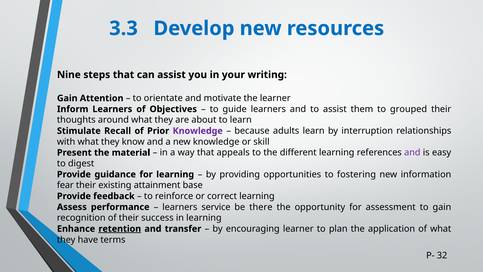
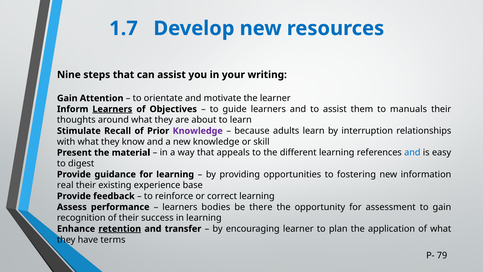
3.3: 3.3 -> 1.7
Learners at (112, 109) underline: none -> present
grouped: grouped -> manuals
and at (412, 152) colour: purple -> blue
fear: fear -> real
attainment: attainment -> experience
service: service -> bodies
32: 32 -> 79
